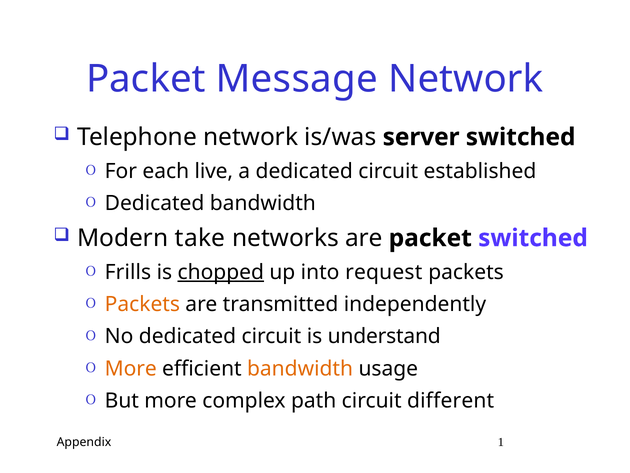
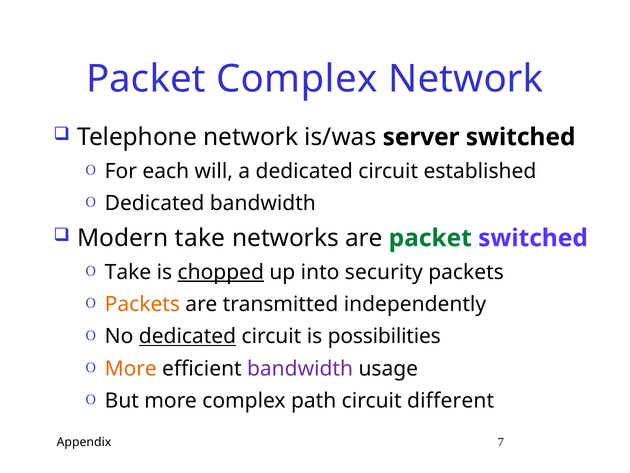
Packet Message: Message -> Complex
live: live -> will
packet at (430, 238) colour: black -> green
Frills at (128, 272): Frills -> Take
request: request -> security
dedicated at (187, 336) underline: none -> present
understand: understand -> possibilities
bandwidth at (300, 368) colour: orange -> purple
1: 1 -> 7
